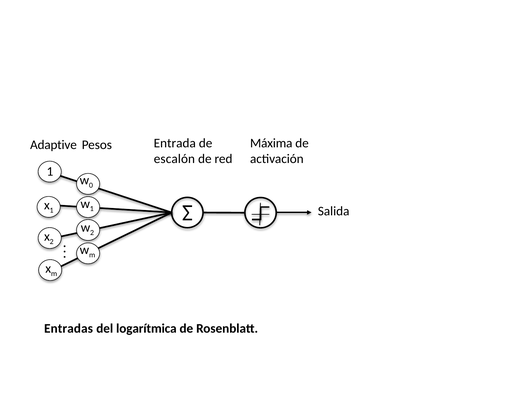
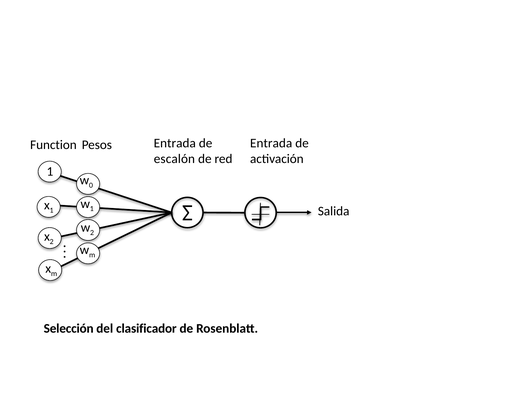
Máxima at (271, 143): Máxima -> Entrada
Adaptive: Adaptive -> Function
Entradas: Entradas -> Selección
logarítmica: logarítmica -> clasificador
